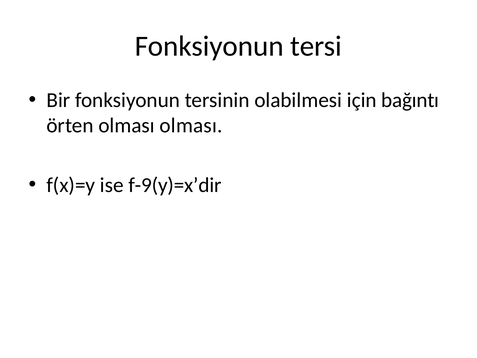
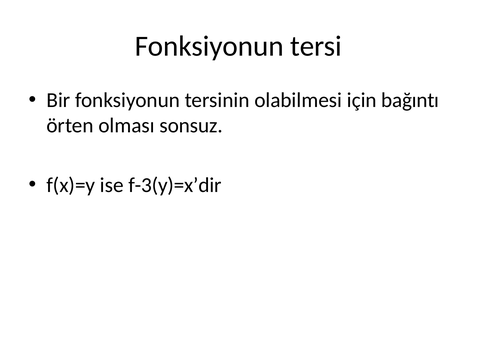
olması olması: olması -> sonsuz
f-9(y)=x’dir: f-9(y)=x’dir -> f-3(y)=x’dir
